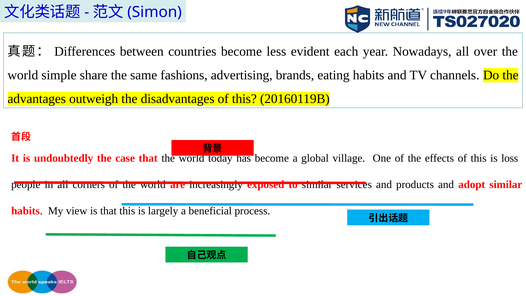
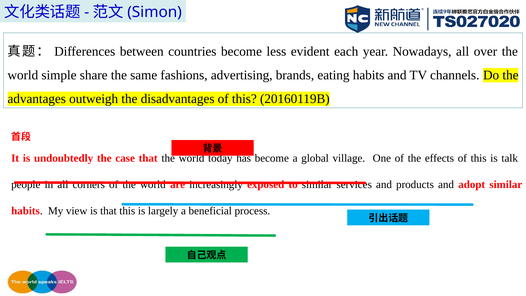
loss: loss -> talk
